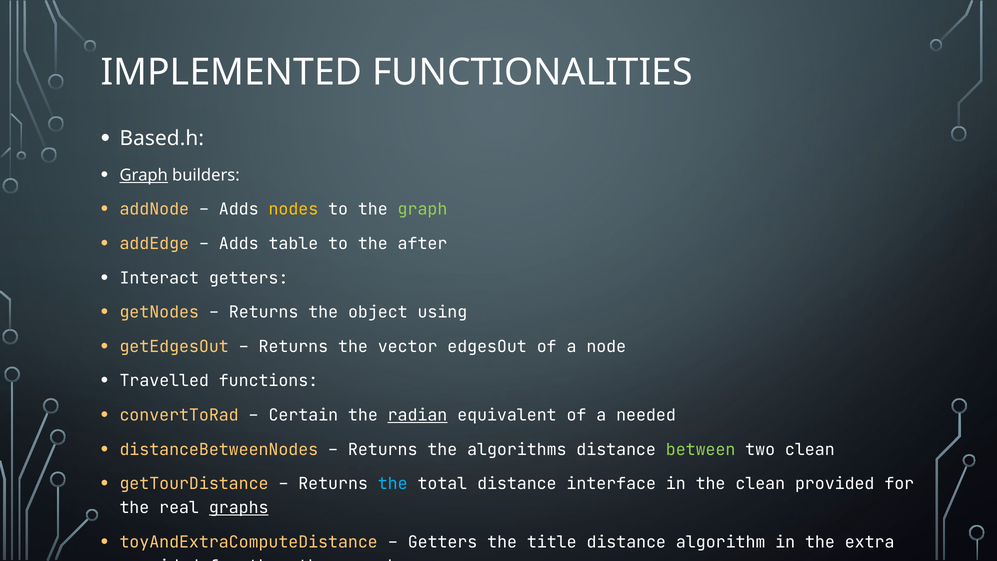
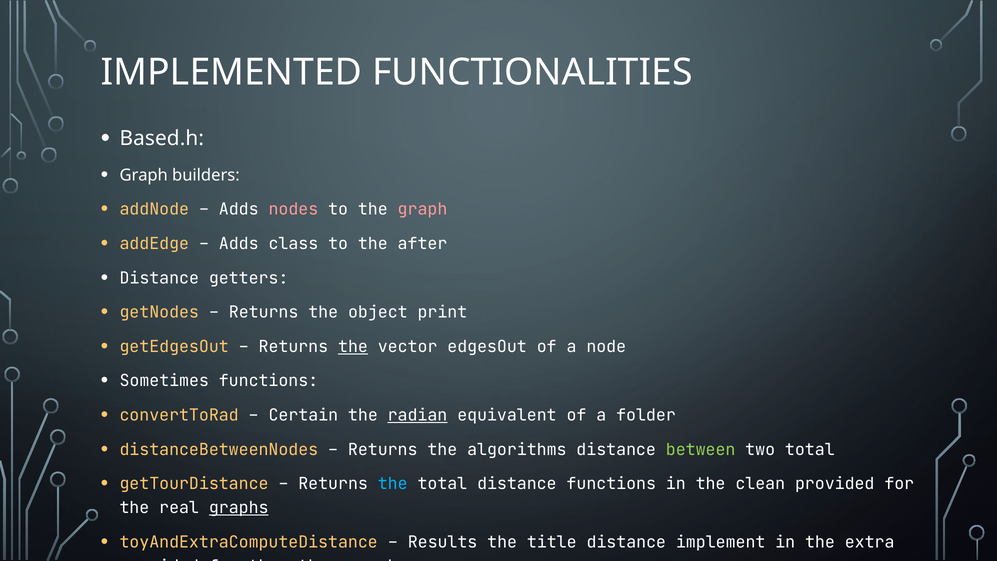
Graph at (144, 175) underline: present -> none
nodes colour: yellow -> pink
graph at (422, 209) colour: light green -> pink
table: table -> class
Interact at (159, 278): Interact -> Distance
using: using -> print
the at (353, 347) underline: none -> present
Travelled: Travelled -> Sometimes
needed: needed -> folder
two clean: clean -> total
distance interface: interface -> functions
Getters at (443, 542): Getters -> Results
algorithm: algorithm -> implement
